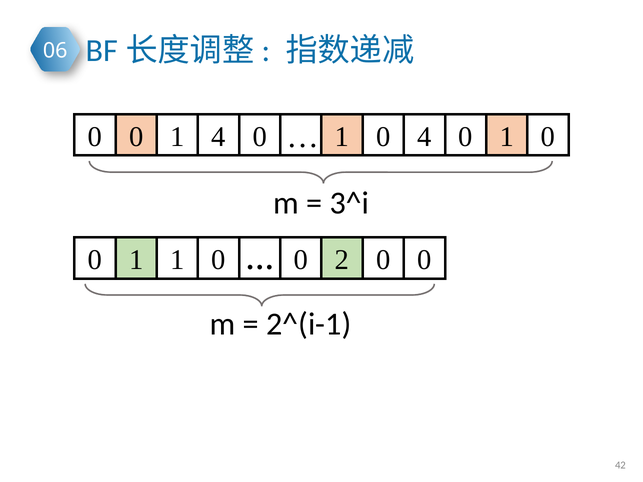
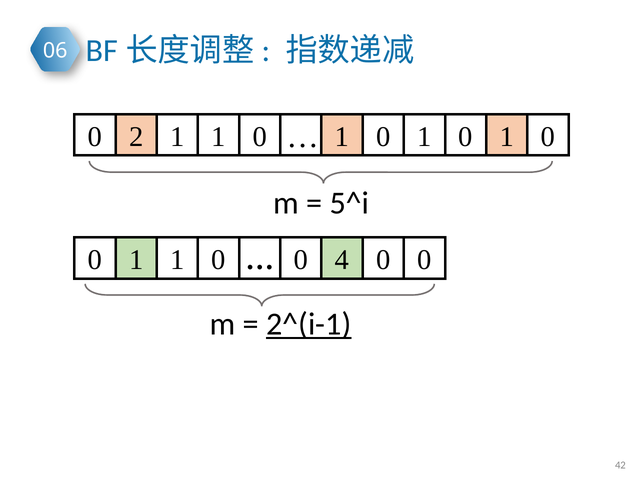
0 at (136, 137): 0 -> 2
4 at (219, 137): 4 -> 1
4 at (424, 137): 4 -> 1
3^i: 3^i -> 5^i
2: 2 -> 4
2^(i-1 underline: none -> present
